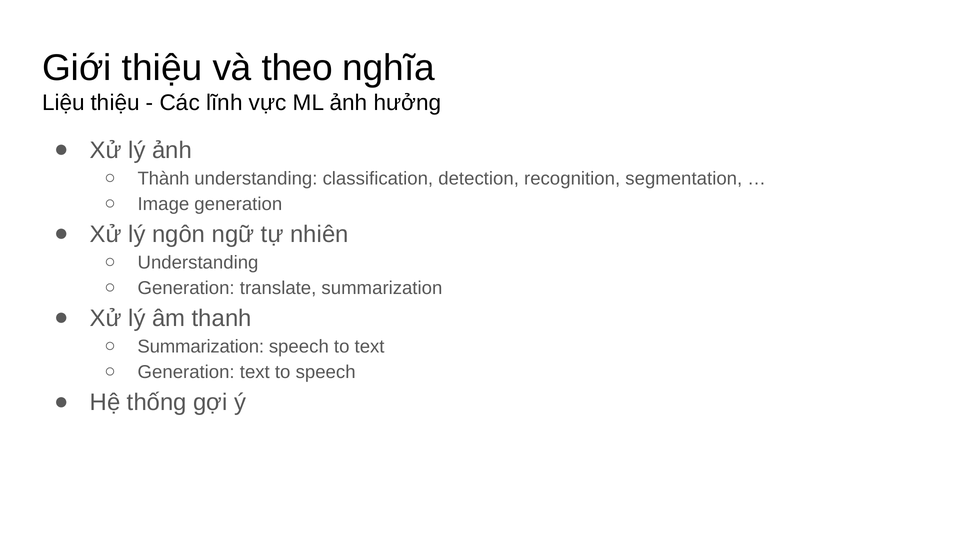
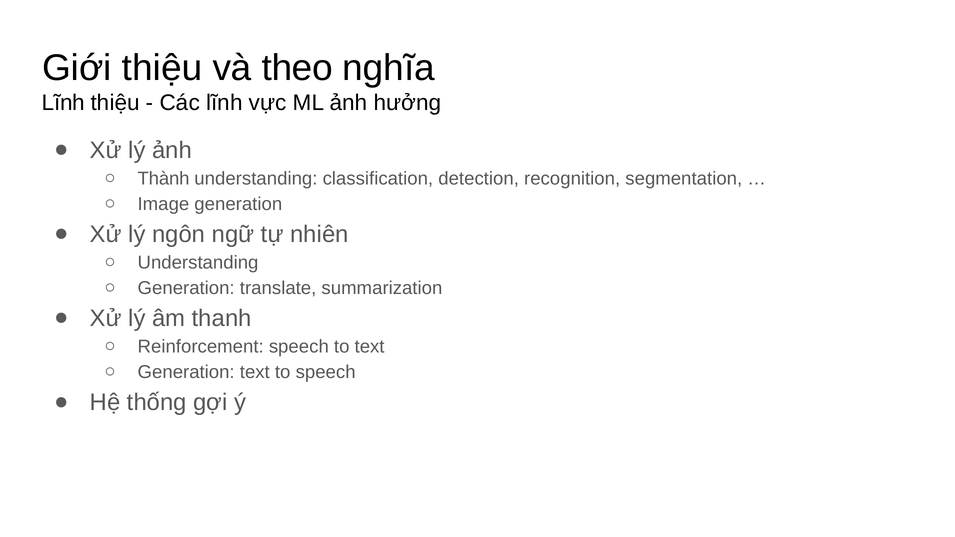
Liệu at (63, 103): Liệu -> Lĩnh
Summarization at (201, 347): Summarization -> Reinforcement
